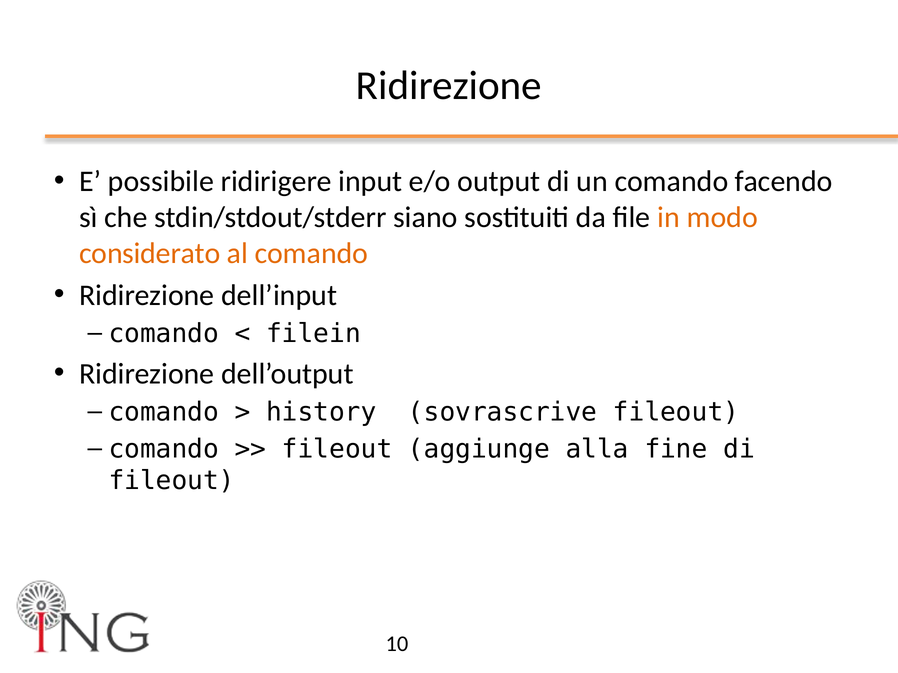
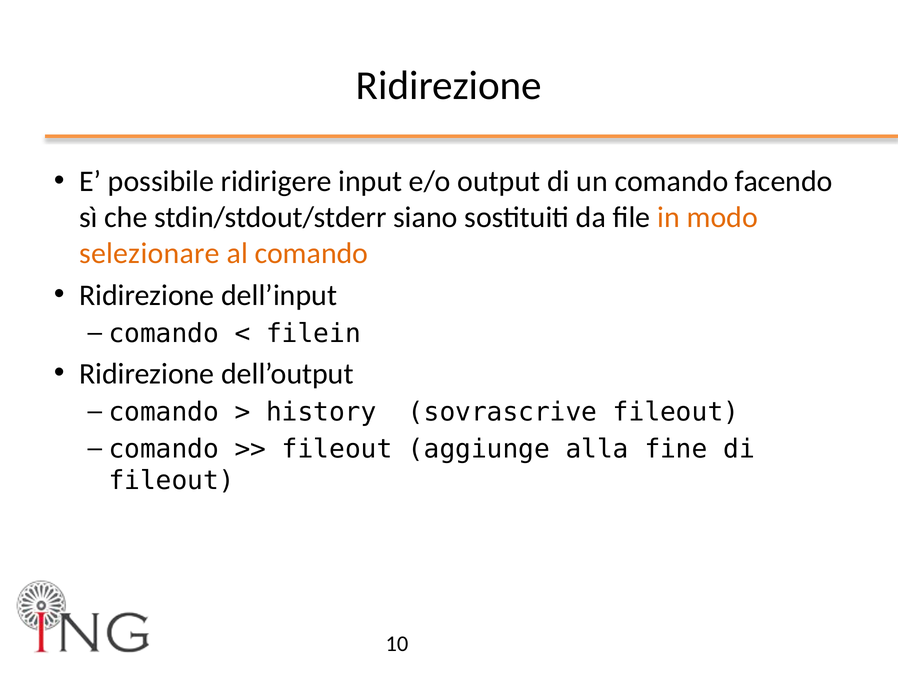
considerato: considerato -> selezionare
